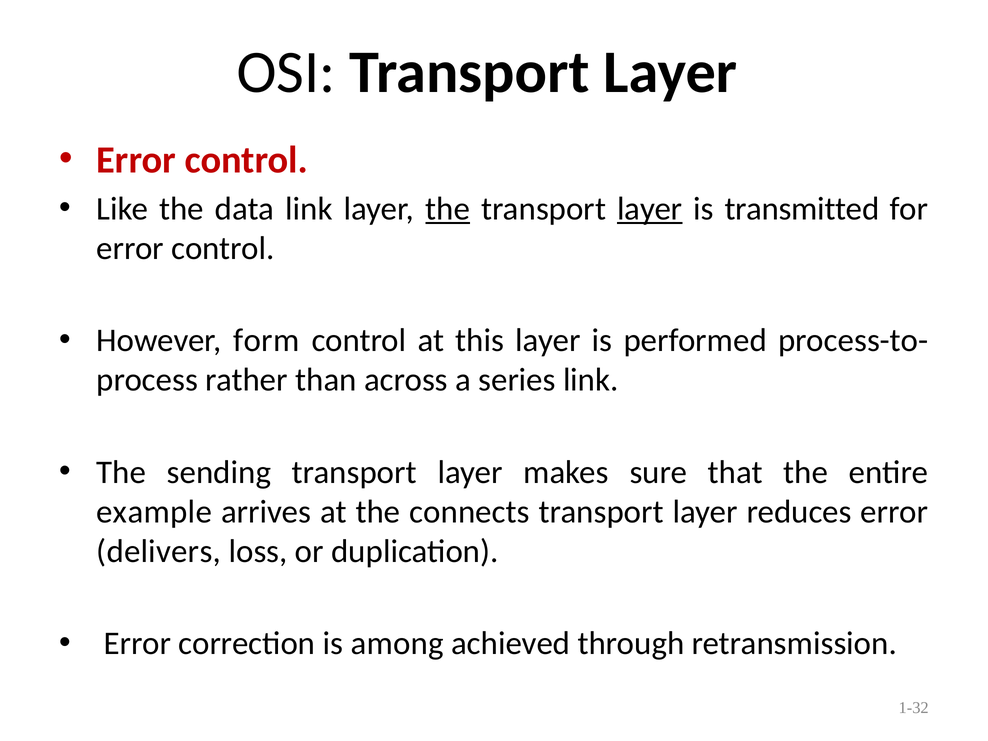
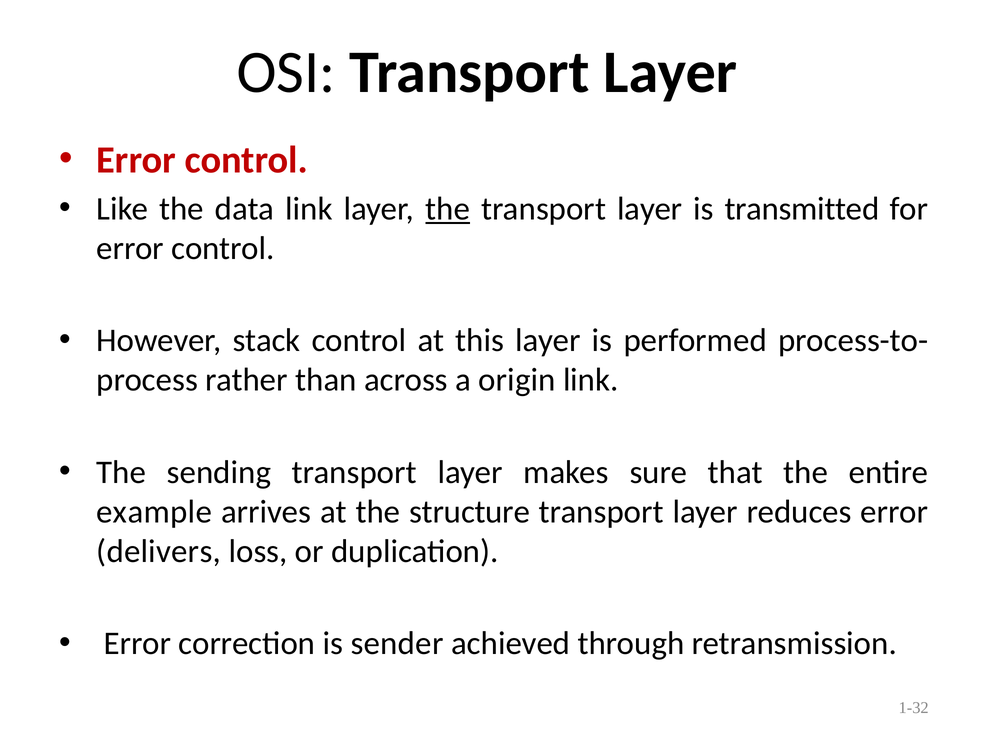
layer at (650, 209) underline: present -> none
form: form -> stack
series: series -> origin
connects: connects -> structure
among: among -> sender
